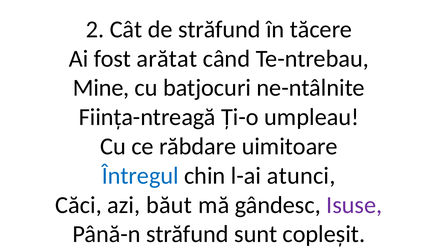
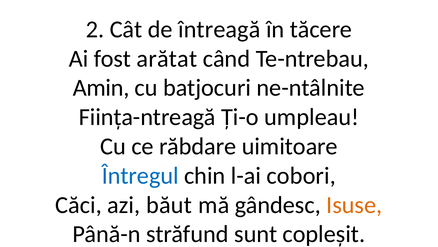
de străfund: străfund -> întreagă
Mine: Mine -> Amin
atunci: atunci -> cobori
Isuse colour: purple -> orange
